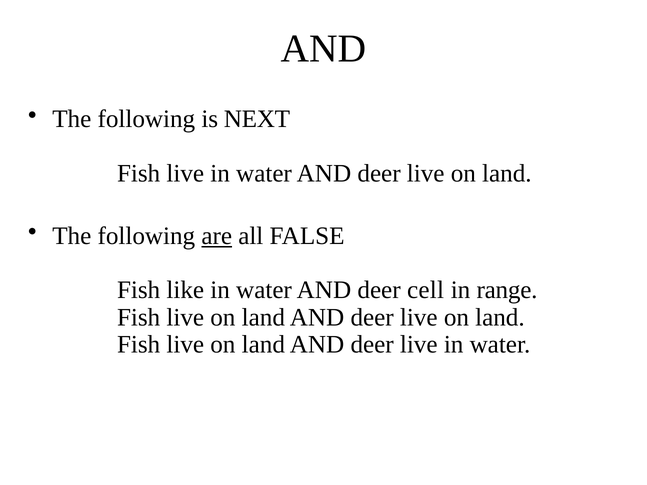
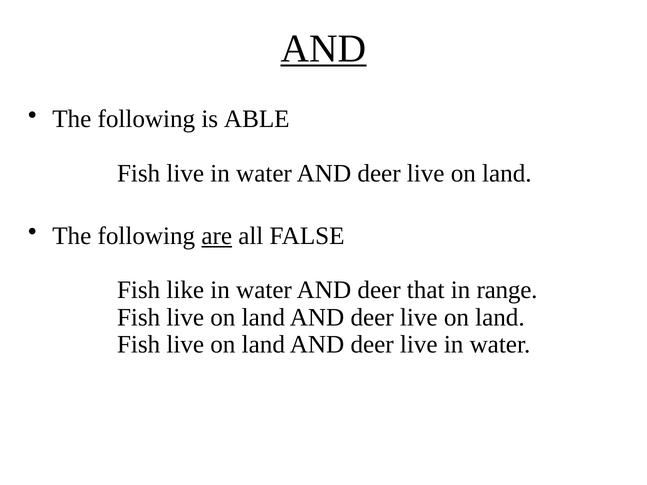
AND at (323, 49) underline: none -> present
NEXT: NEXT -> ABLE
cell: cell -> that
